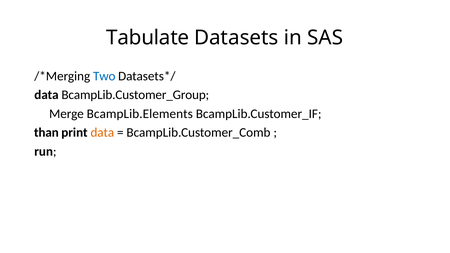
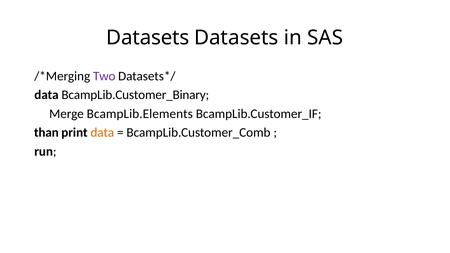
Tabulate at (148, 38): Tabulate -> Datasets
Two colour: blue -> purple
BcampLib.Customer_Group: BcampLib.Customer_Group -> BcampLib.Customer_Binary
